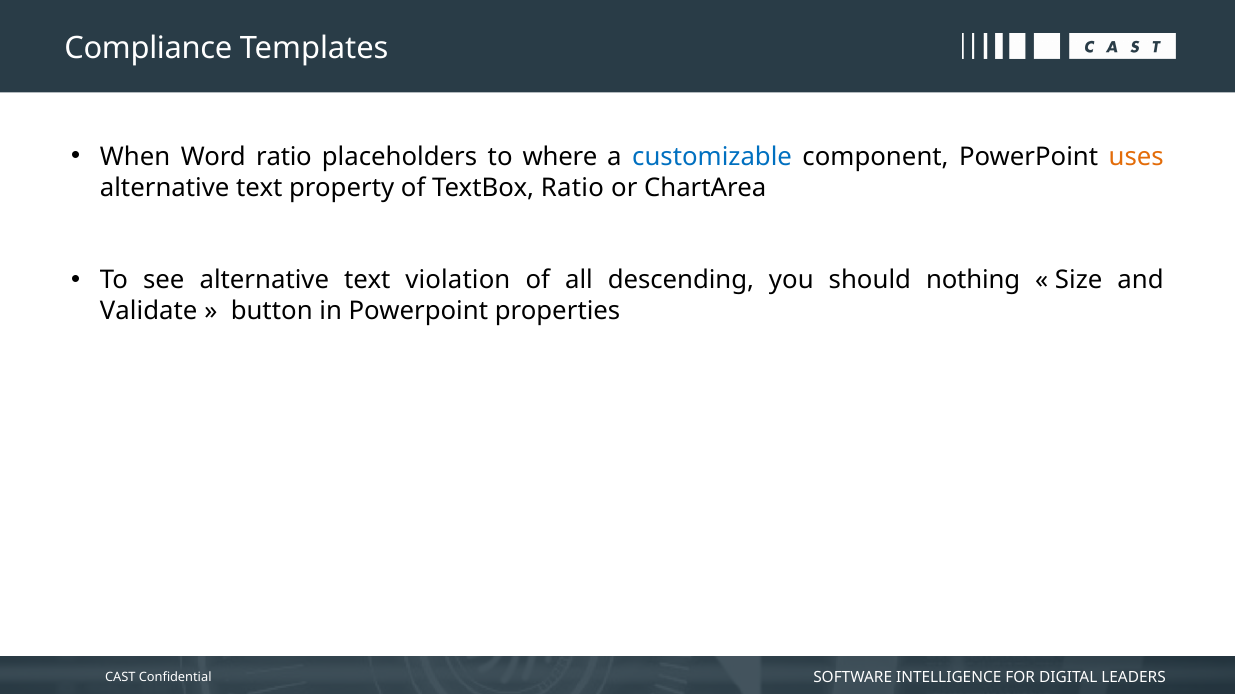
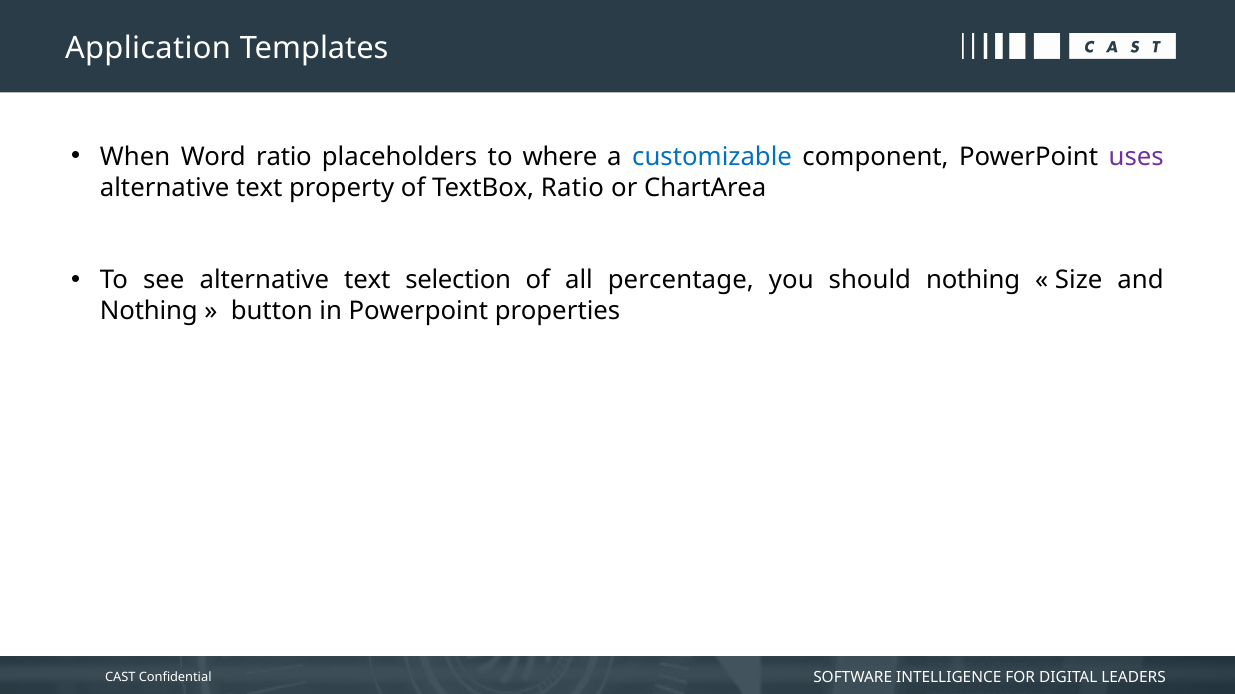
Compliance: Compliance -> Application
uses colour: orange -> purple
violation: violation -> selection
descending: descending -> percentage
Validate at (149, 311): Validate -> Nothing
